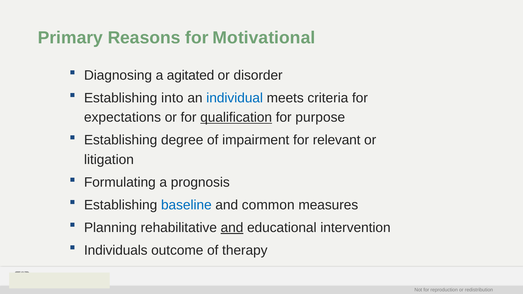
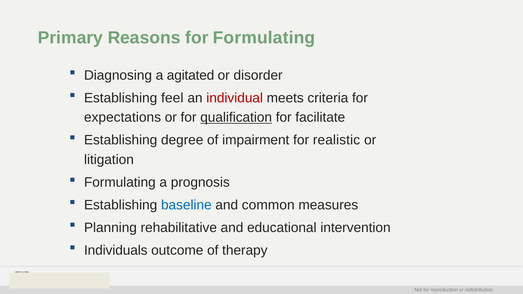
for Motivational: Motivational -> Formulating
into: into -> feel
individual colour: blue -> red
purpose: purpose -> facilitate
relevant: relevant -> realistic
and at (232, 228) underline: present -> none
